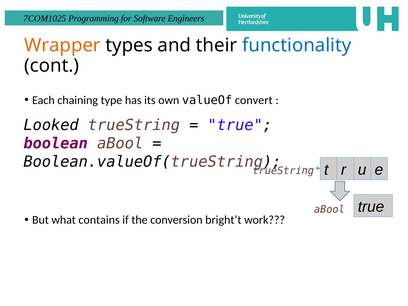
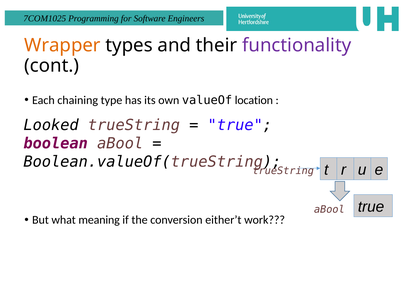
functionality colour: blue -> purple
convert: convert -> location
contains: contains -> meaning
bright’t: bright’t -> either’t
